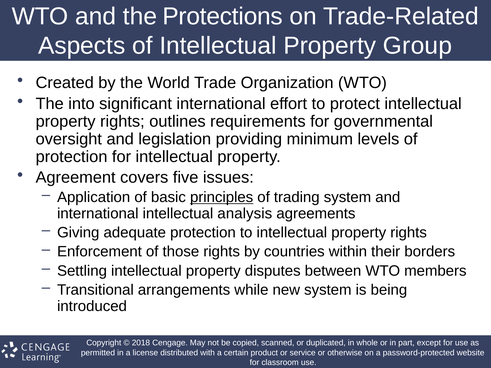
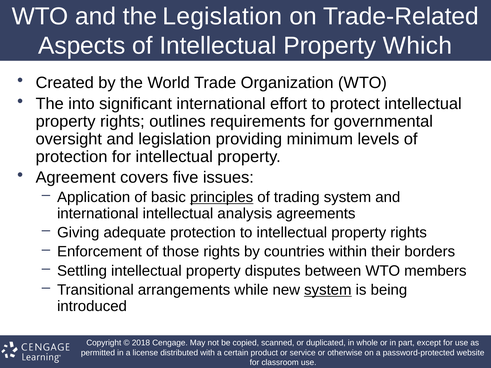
the Protections: Protections -> Legislation
Group: Group -> Which
system at (328, 290) underline: none -> present
